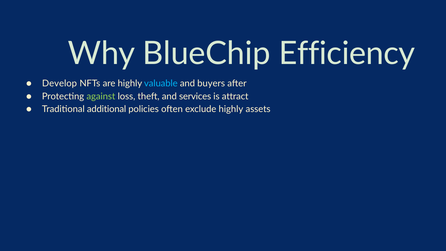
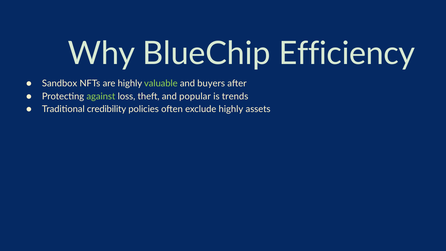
Develop: Develop -> Sandbox
valuable colour: light blue -> light green
services: services -> popular
attract: attract -> trends
additional: additional -> credibility
